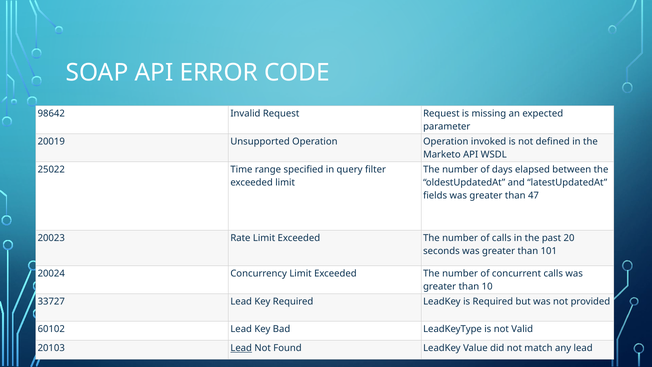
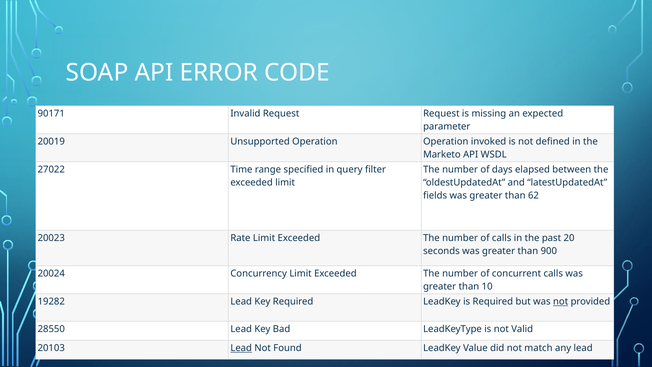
98642: 98642 -> 90171
25022: 25022 -> 27022
47: 47 -> 62
101: 101 -> 900
33727: 33727 -> 19282
not at (561, 301) underline: none -> present
60102: 60102 -> 28550
